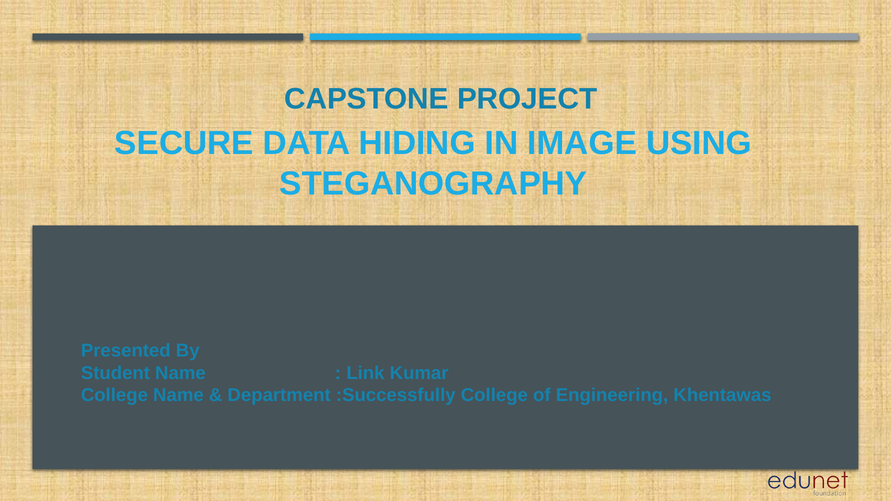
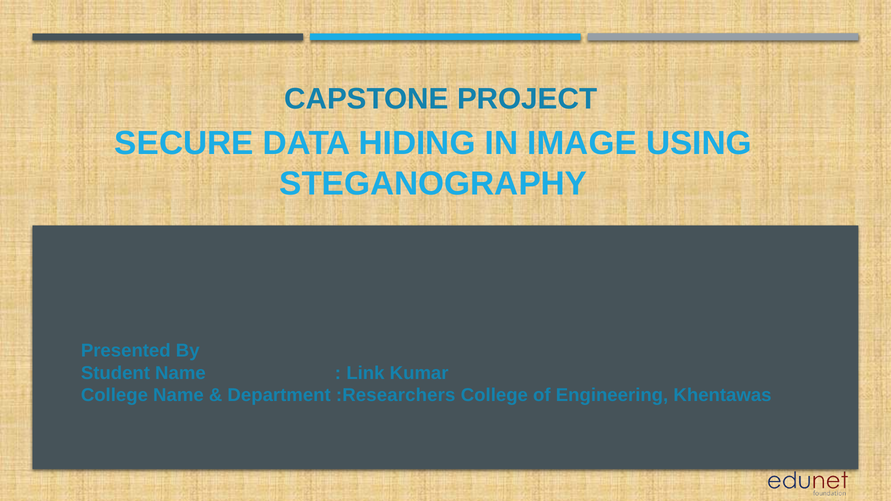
:Successfully: :Successfully -> :Researchers
